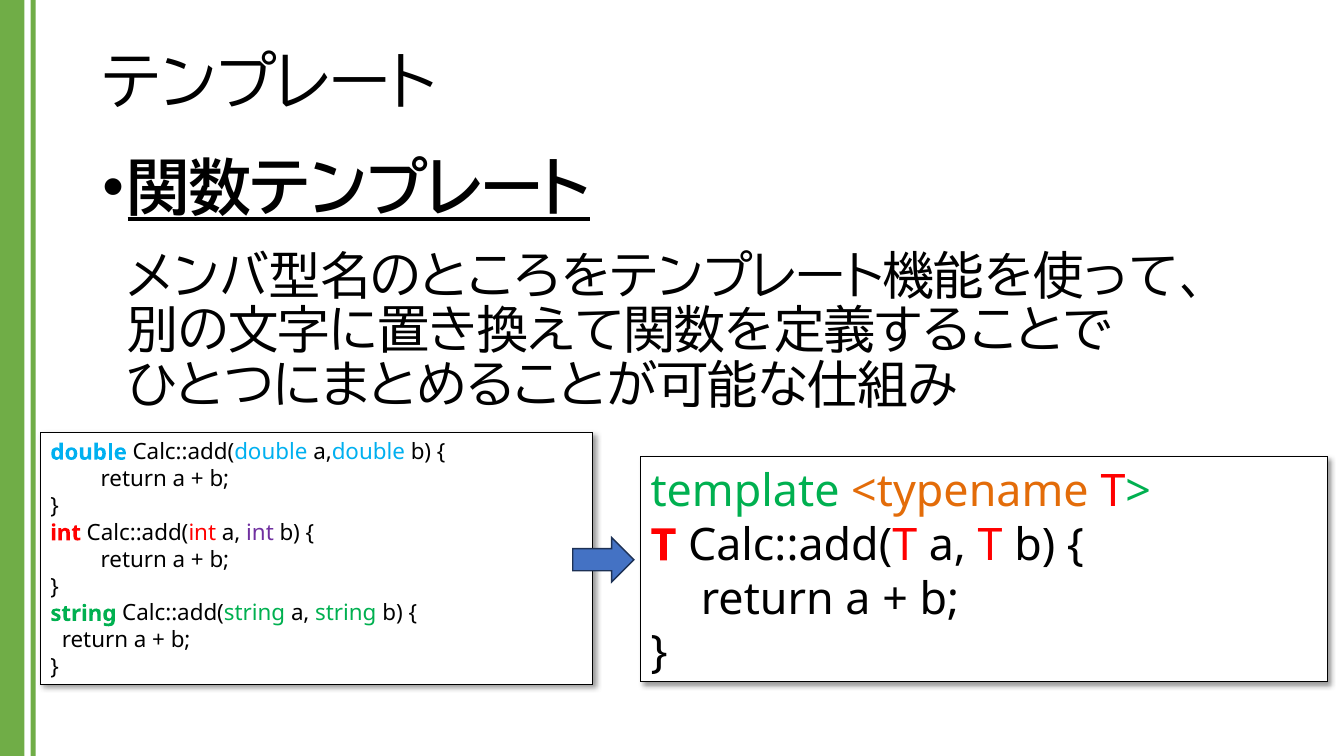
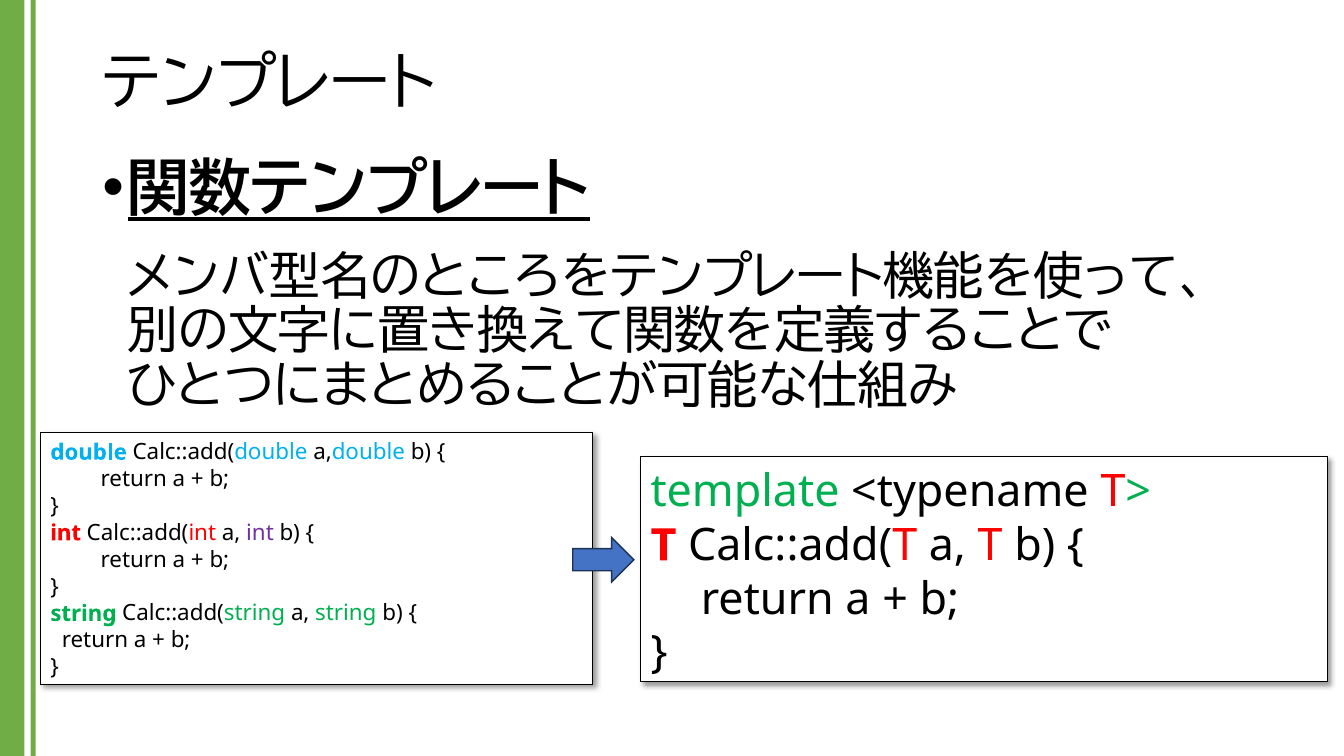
<typename colour: orange -> black
